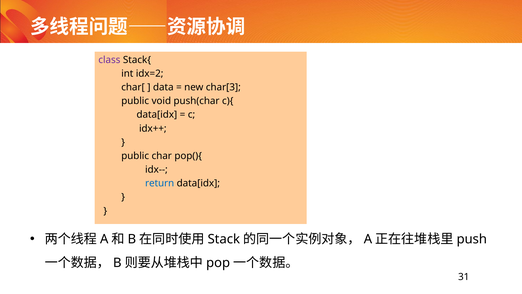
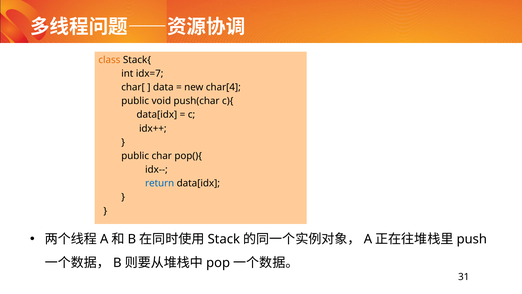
class colour: purple -> orange
idx=2: idx=2 -> idx=7
char[3: char[3 -> char[4
